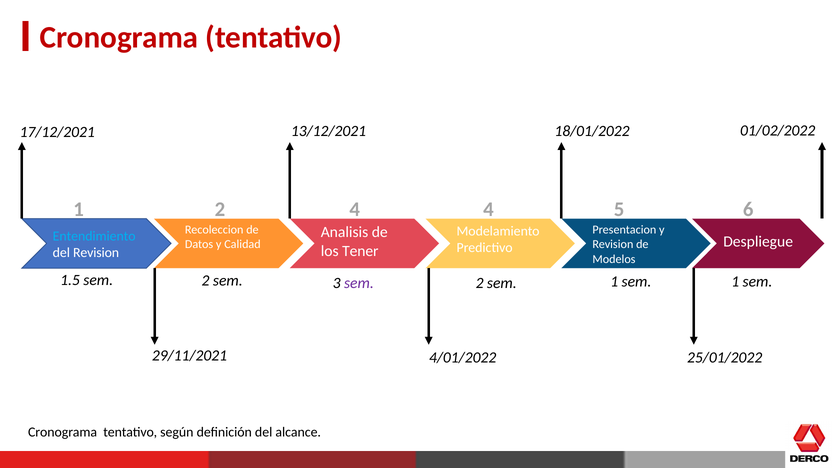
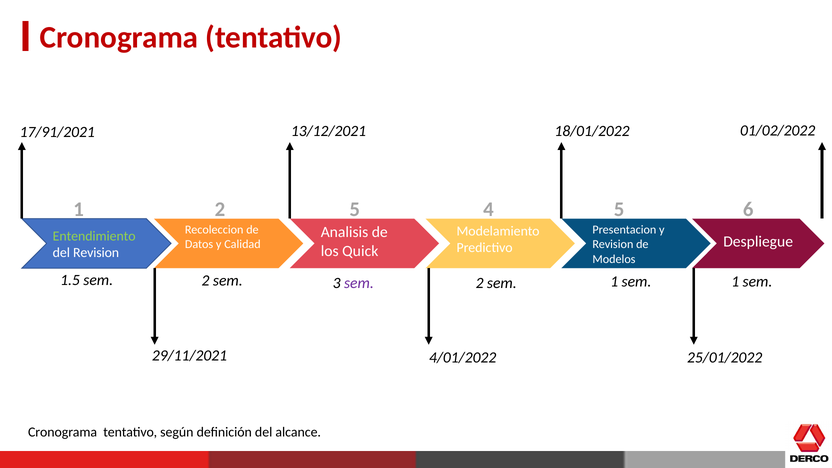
17/12/2021: 17/12/2021 -> 17/91/2021
2 4: 4 -> 5
Entendimiento colour: light blue -> light green
Tener: Tener -> Quick
